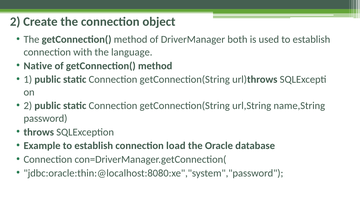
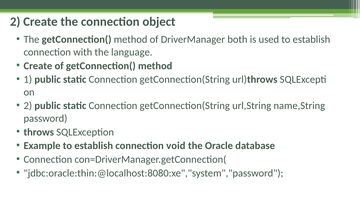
Native at (38, 66): Native -> Create
load: load -> void
